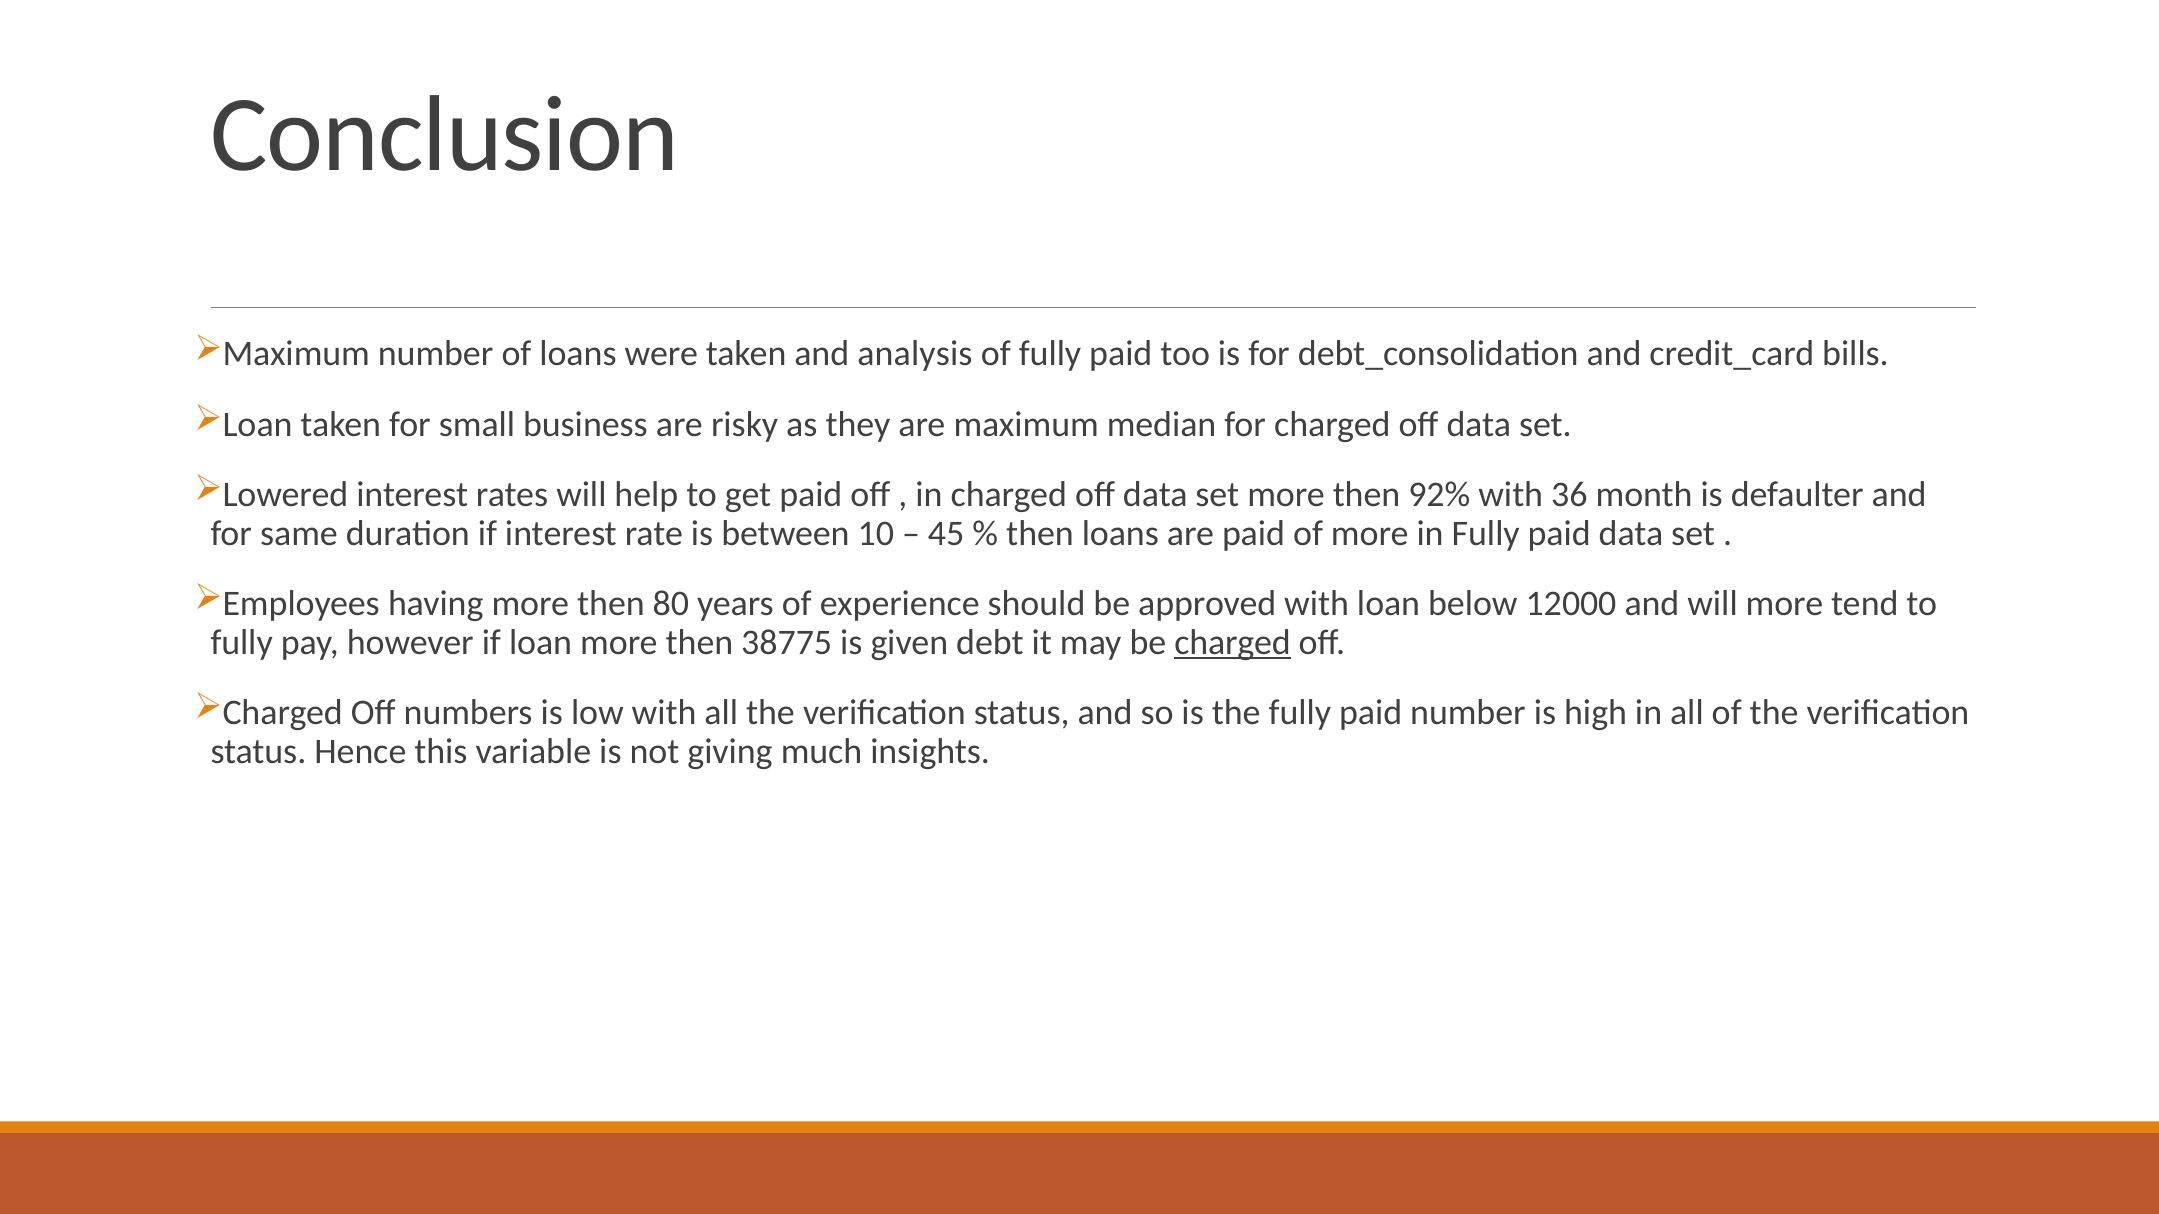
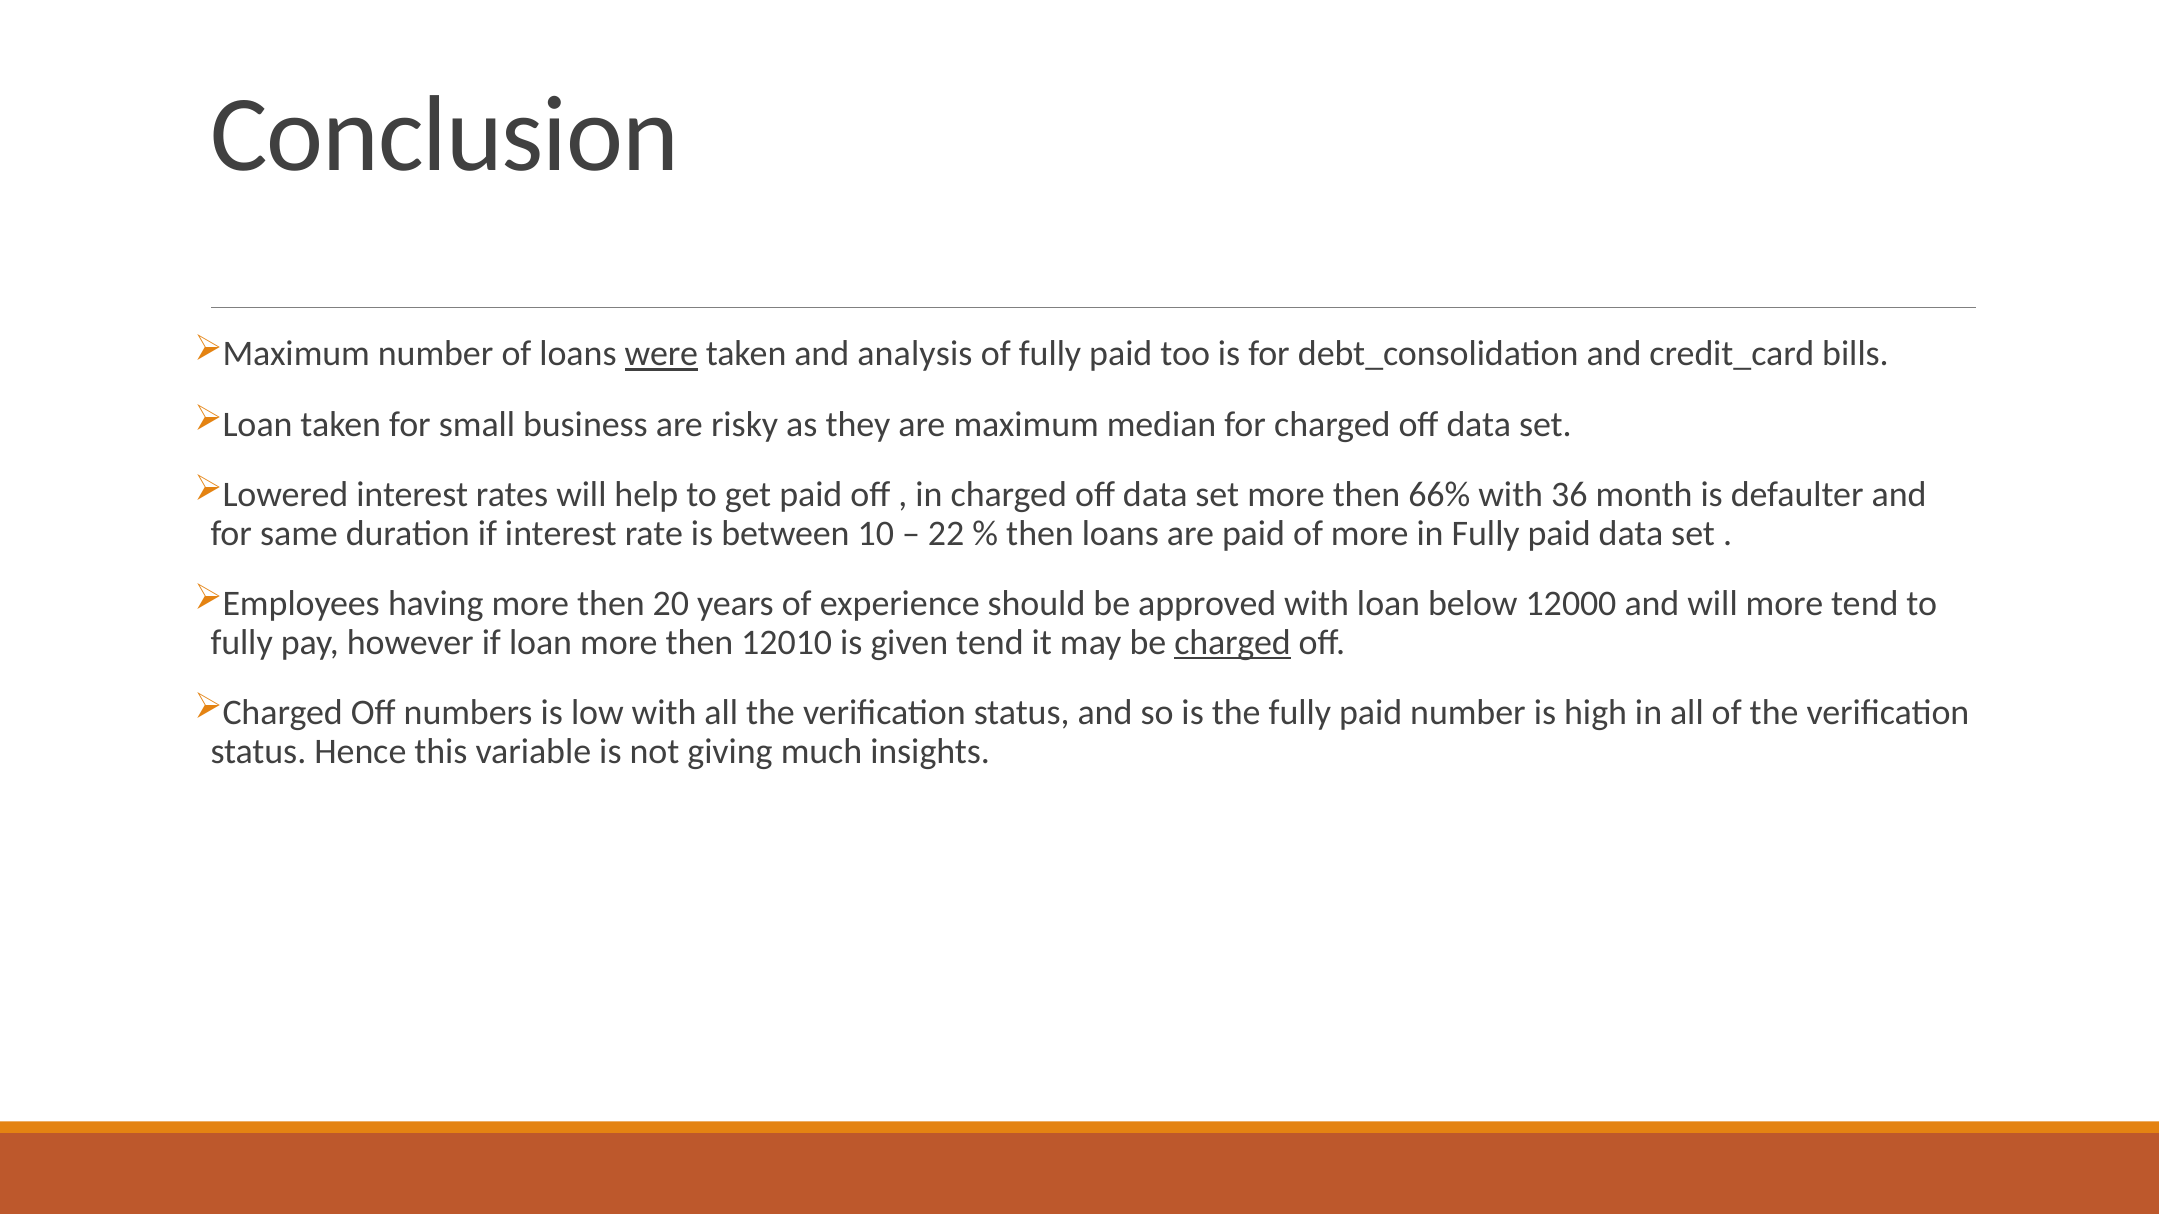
were underline: none -> present
92%: 92% -> 66%
45: 45 -> 22
80: 80 -> 20
38775: 38775 -> 12010
given debt: debt -> tend
